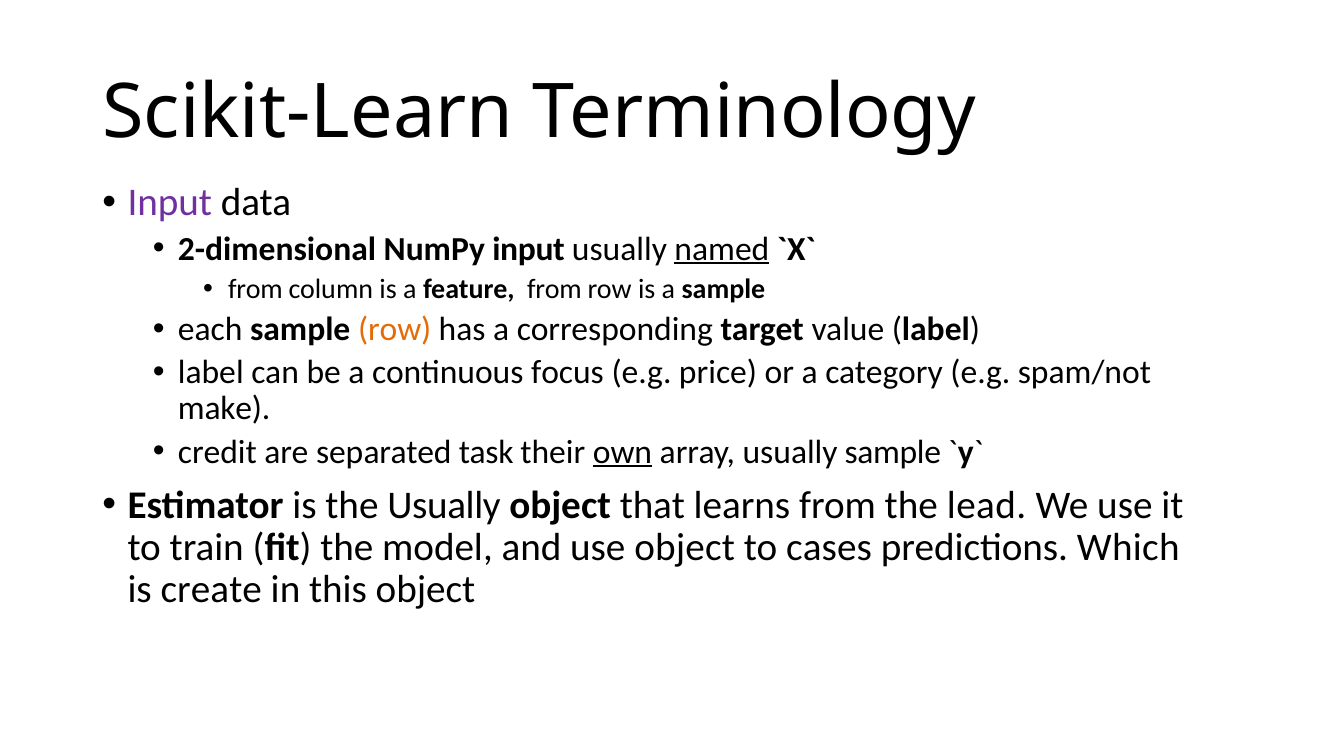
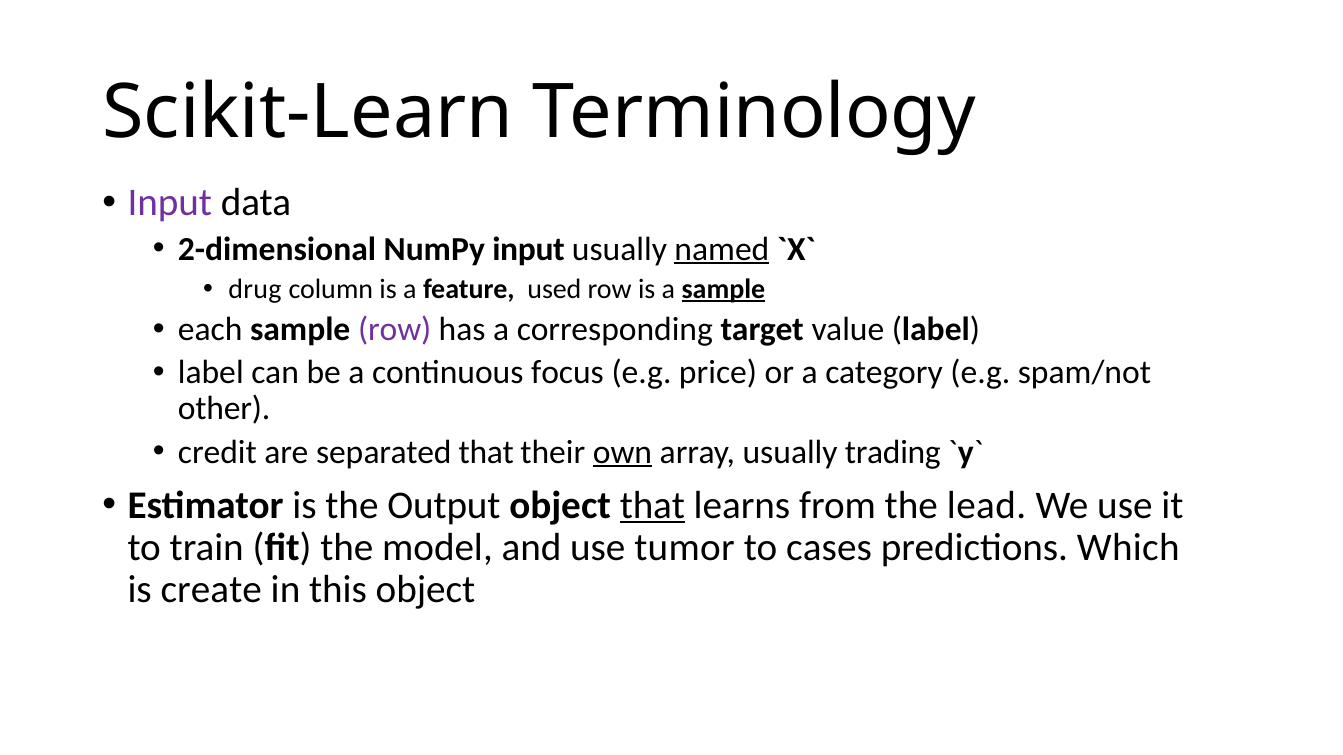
from at (255, 289): from -> drug
feature from: from -> used
sample at (723, 289) underline: none -> present
row at (395, 330) colour: orange -> purple
make: make -> other
separated task: task -> that
usually sample: sample -> trading
the Usually: Usually -> Output
that at (652, 505) underline: none -> present
use object: object -> tumor
